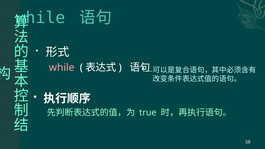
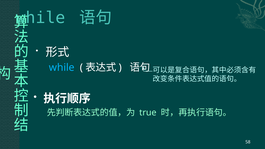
while at (62, 67) colour: pink -> light blue
